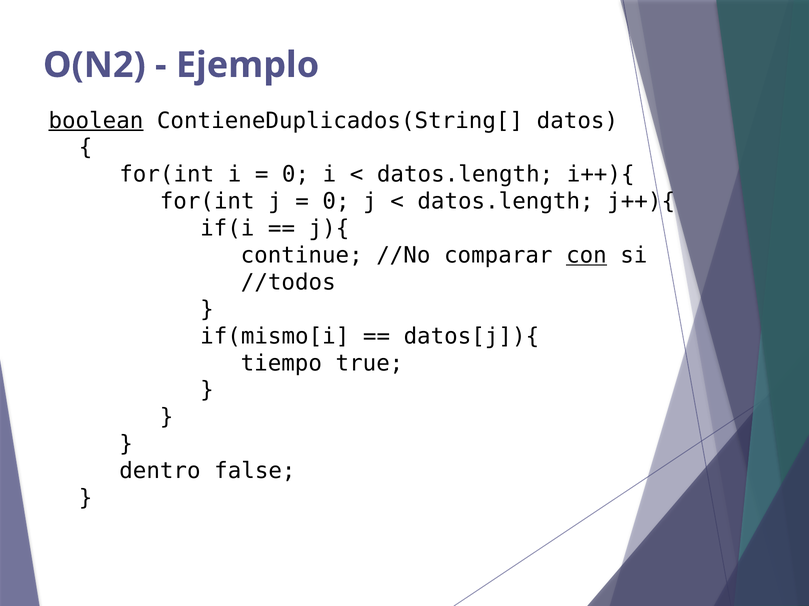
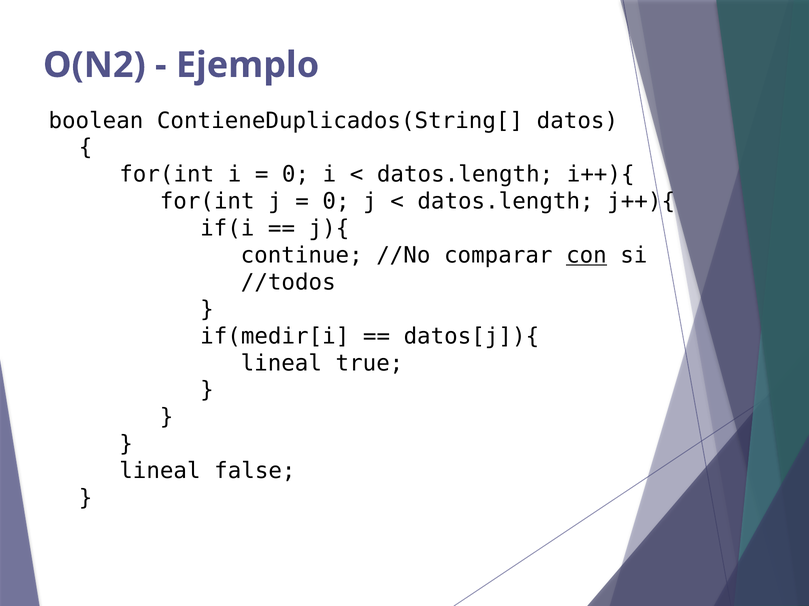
boolean underline: present -> none
if(mismo[i: if(mismo[i -> if(medir[i
tiempo at (281, 364): tiempo -> lineal
dentro at (160, 471): dentro -> lineal
